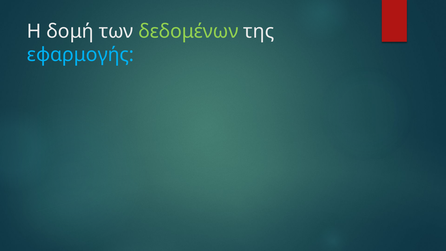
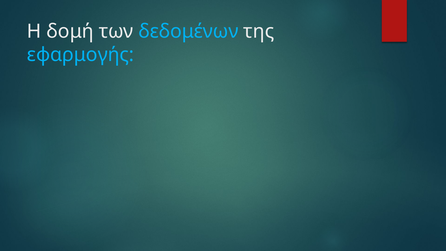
δεδομένων colour: light green -> light blue
